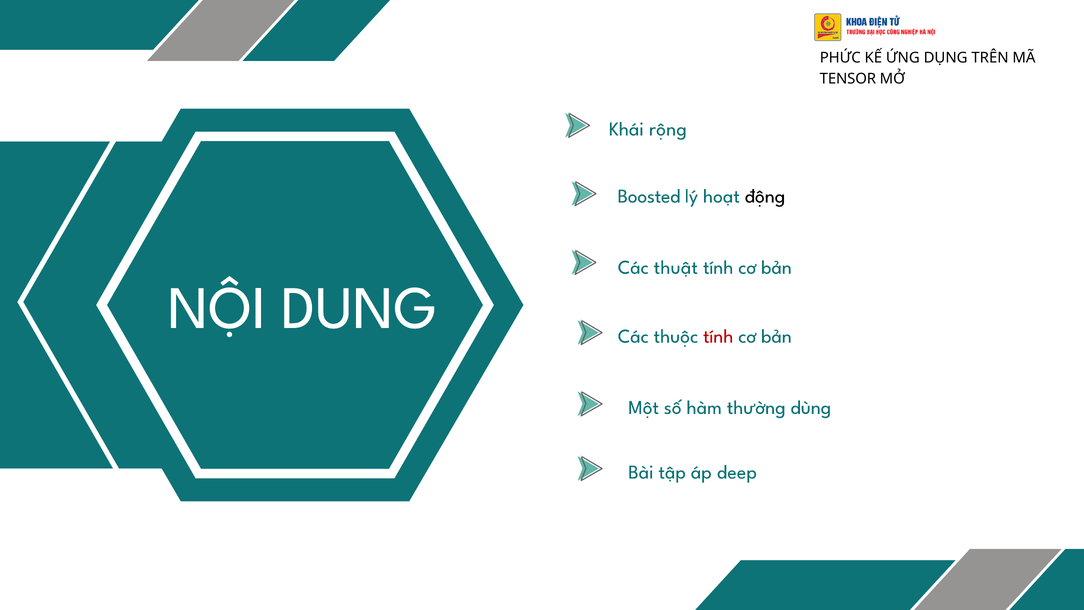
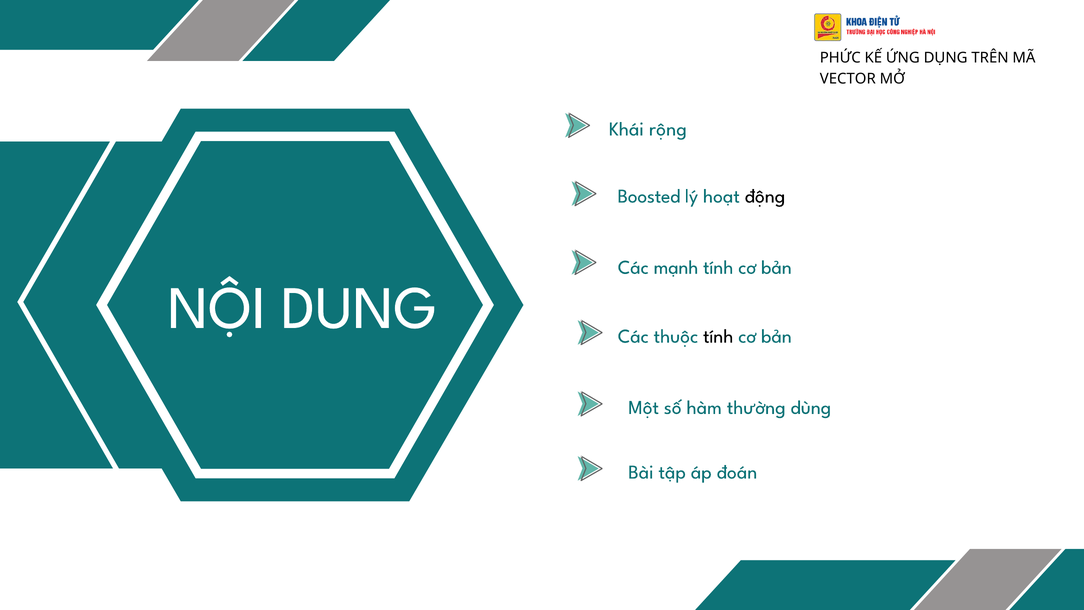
TENSOR: TENSOR -> VECTOR
thuật: thuật -> mạnh
tính at (718, 336) colour: red -> black
deep: deep -> đoán
